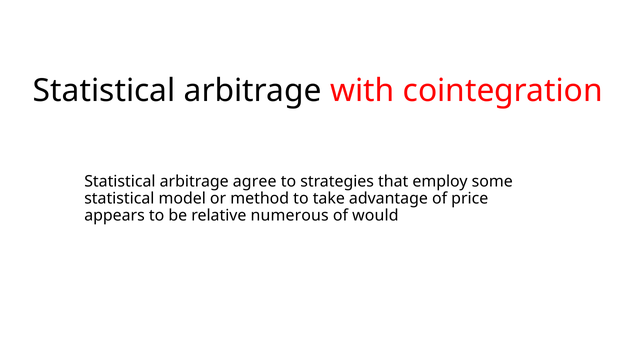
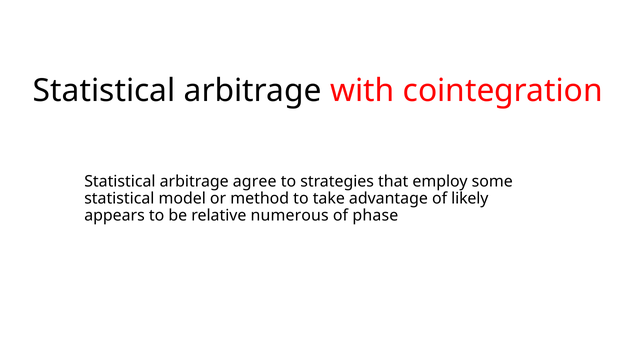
price: price -> likely
would: would -> phase
